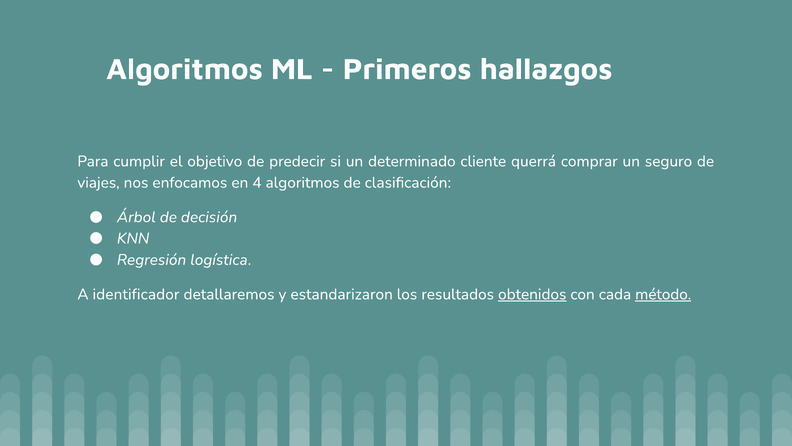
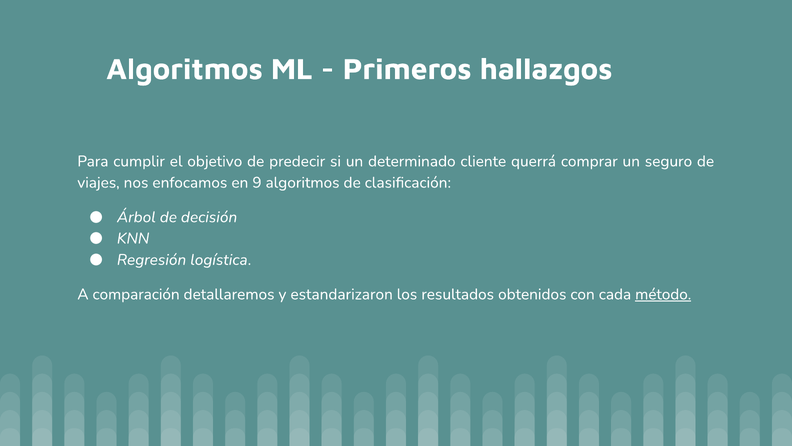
4: 4 -> 9
identificador: identificador -> comparación
obtenidos underline: present -> none
